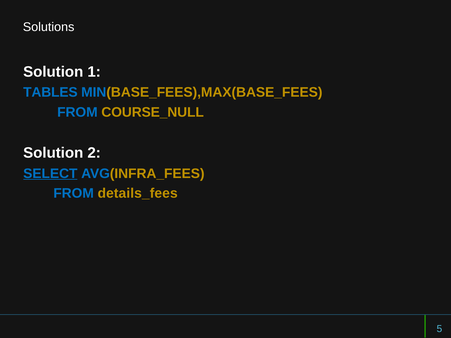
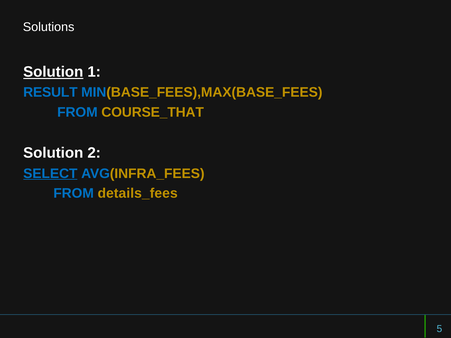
Solution at (53, 72) underline: none -> present
TABLES: TABLES -> RESULT
COURSE_NULL: COURSE_NULL -> COURSE_THAT
